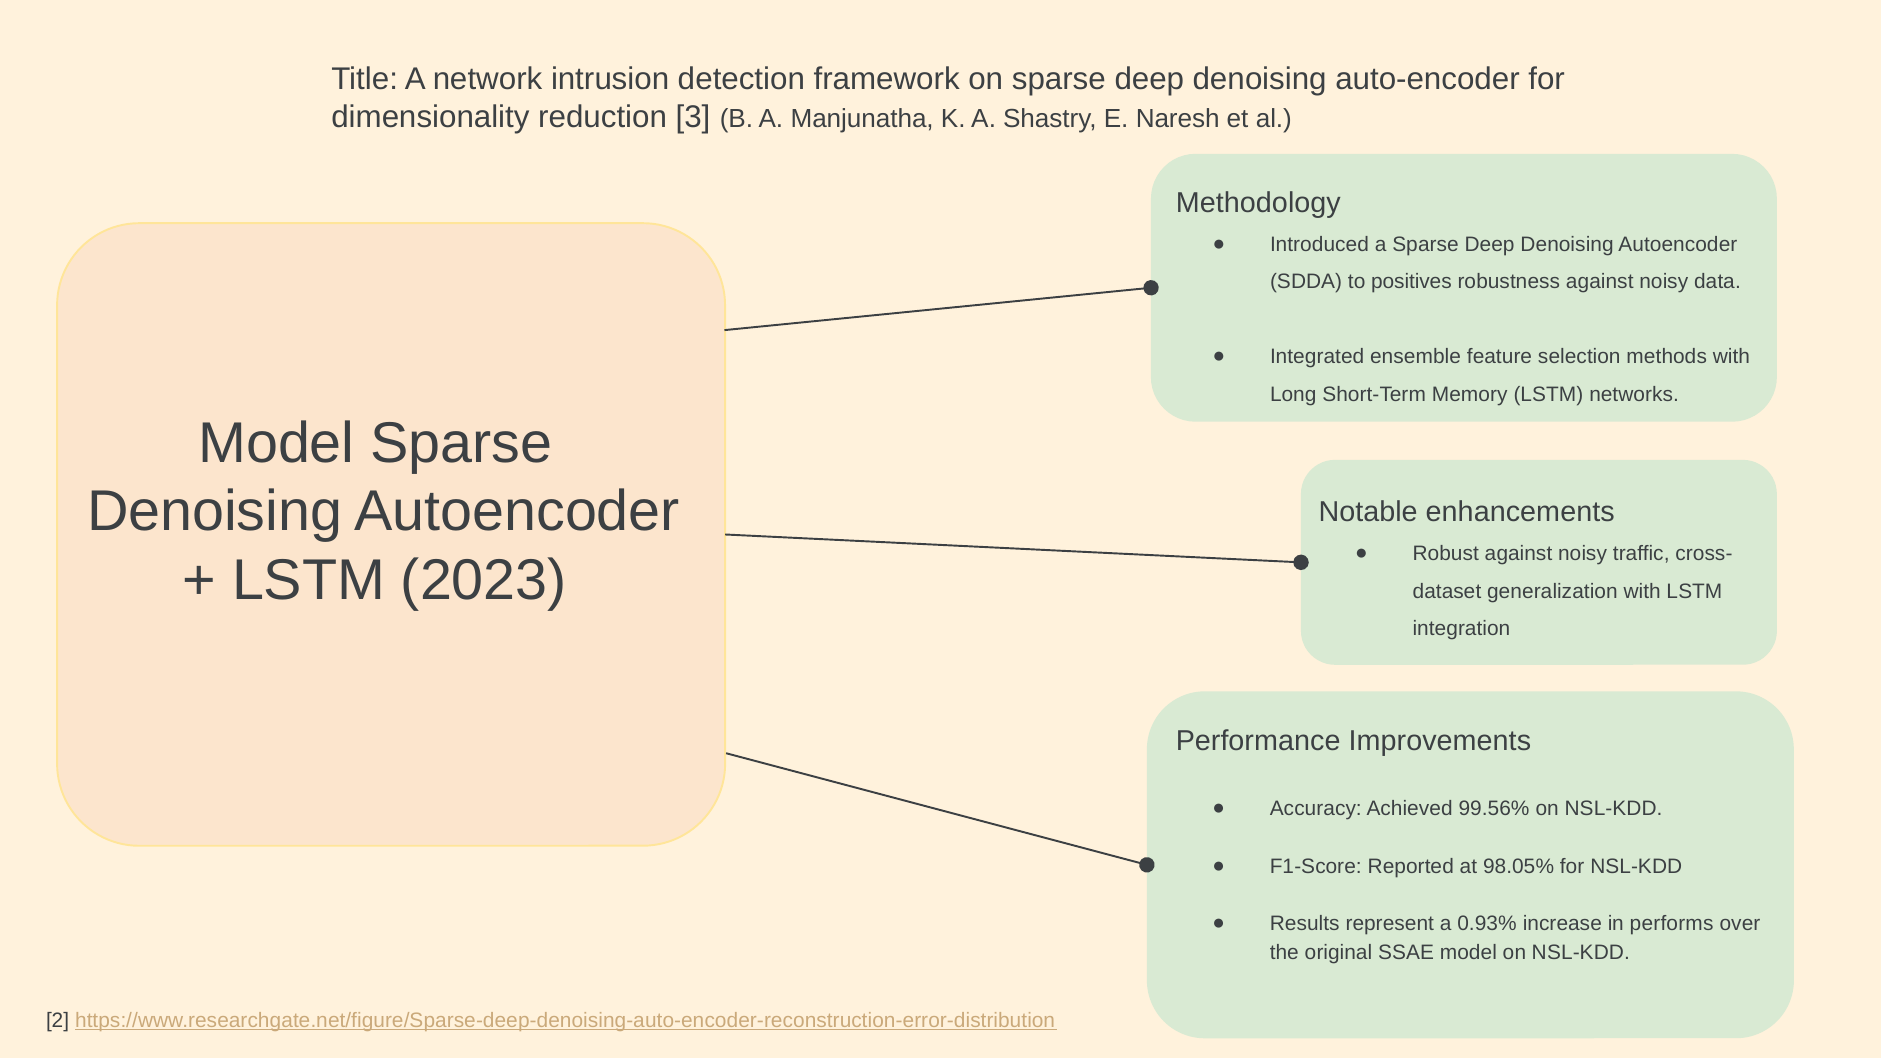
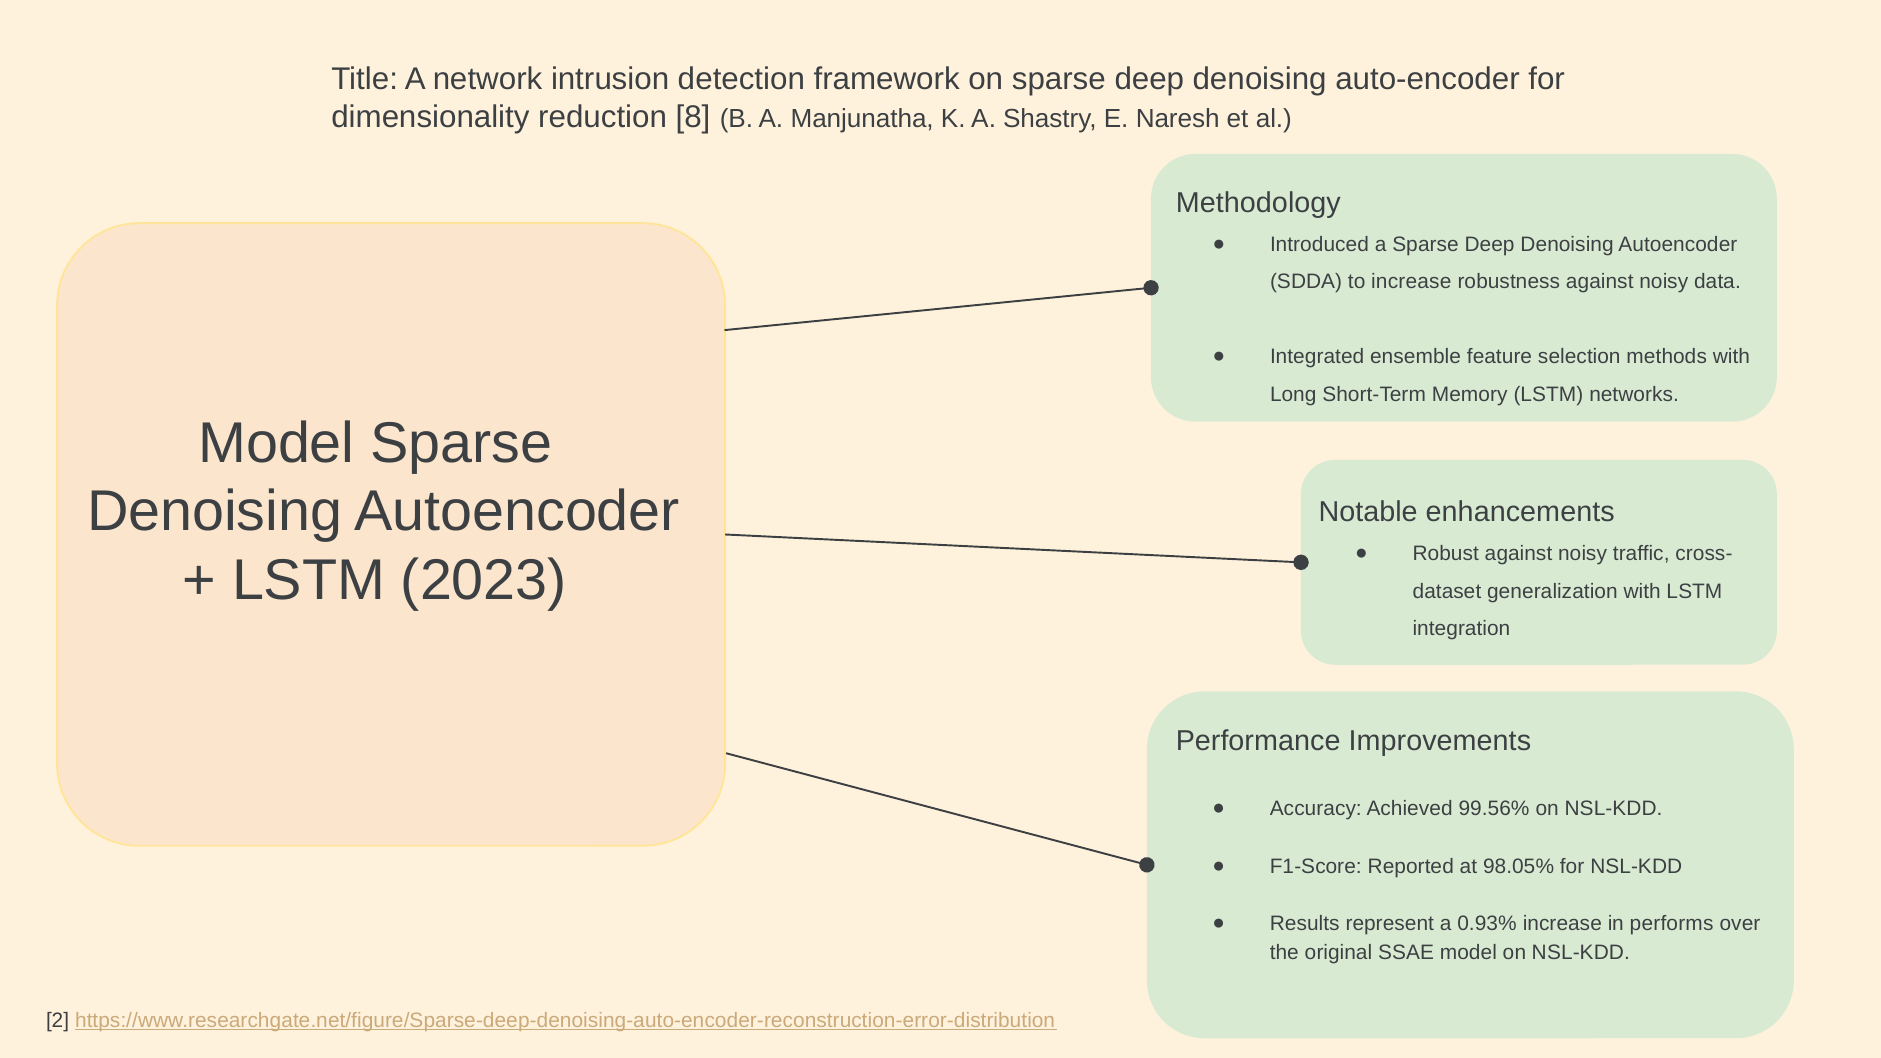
3: 3 -> 8
to positives: positives -> increase
